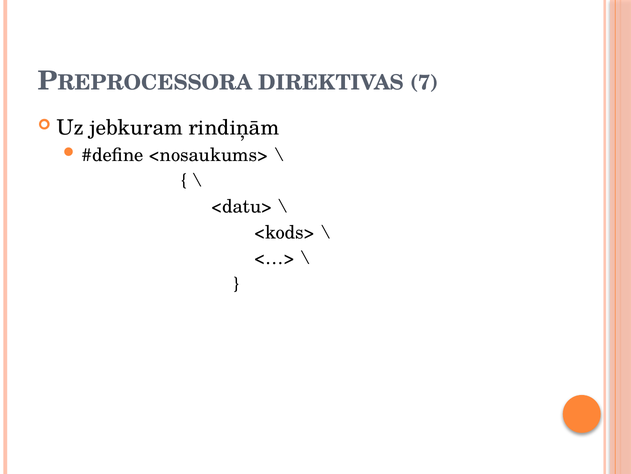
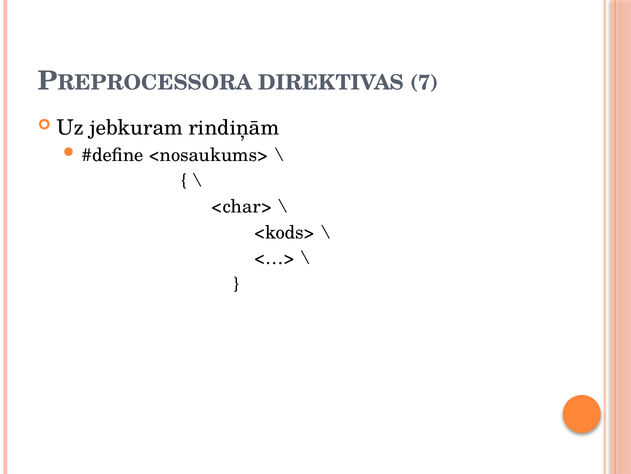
<datu>: <datu> -> <char>
